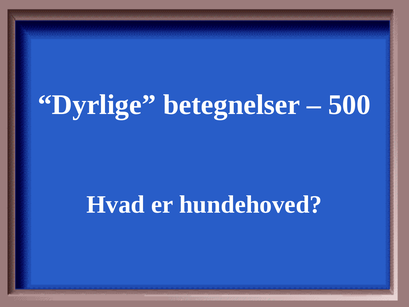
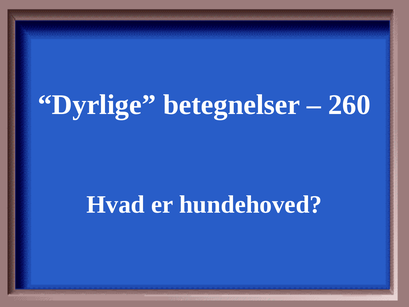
500: 500 -> 260
